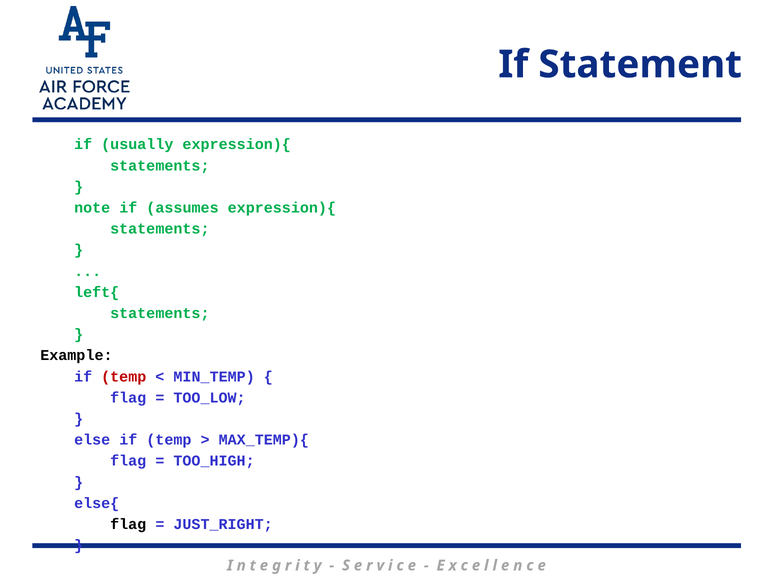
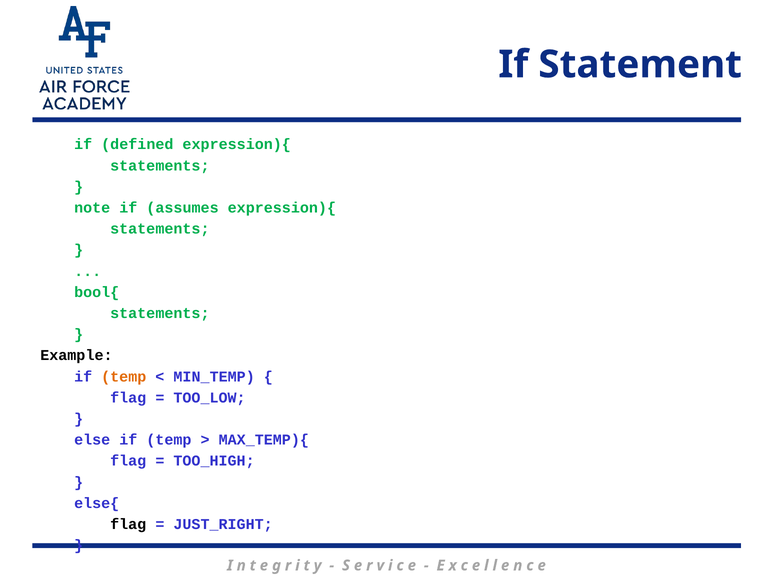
usually: usually -> defined
left{: left{ -> bool{
temp at (124, 376) colour: red -> orange
